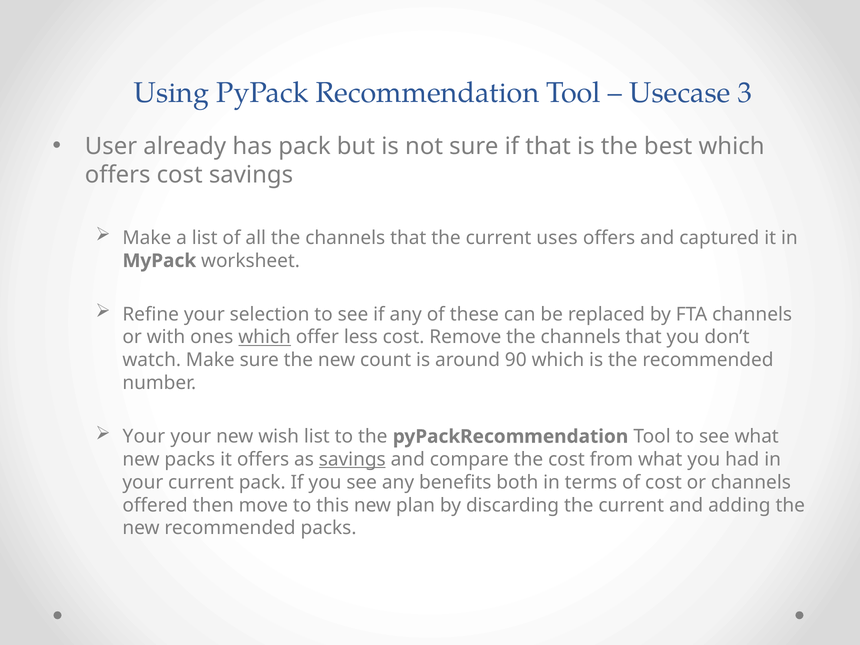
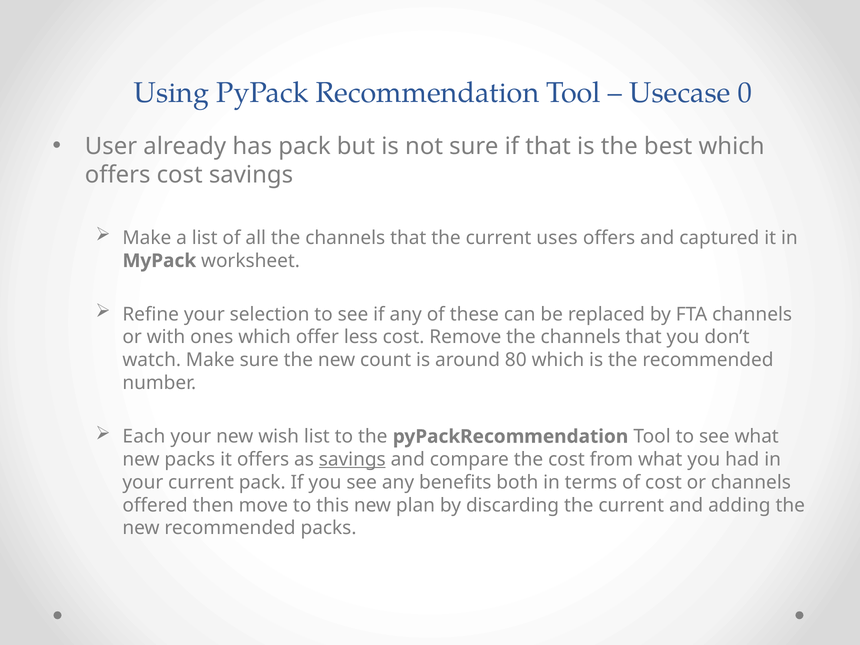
3: 3 -> 0
which at (265, 337) underline: present -> none
90: 90 -> 80
Your at (144, 436): Your -> Each
